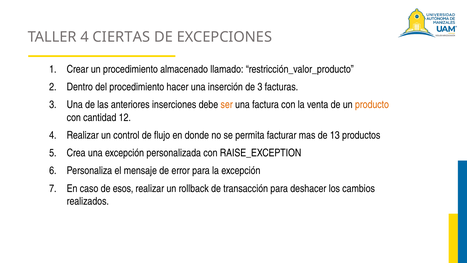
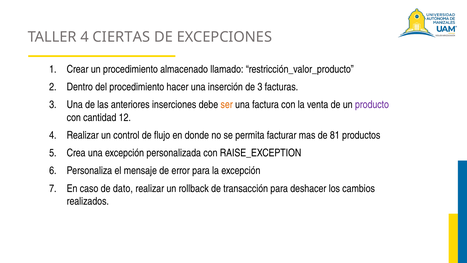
producto colour: orange -> purple
13: 13 -> 81
esos: esos -> dato
